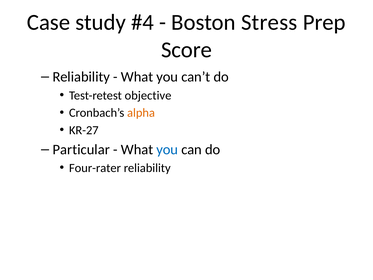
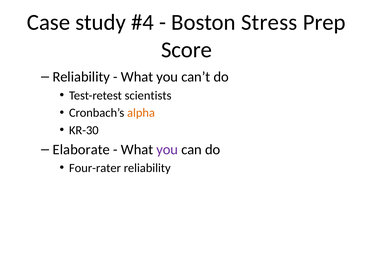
objective: objective -> scientists
KR-27: KR-27 -> KR-30
Particular: Particular -> Elaborate
you at (167, 149) colour: blue -> purple
